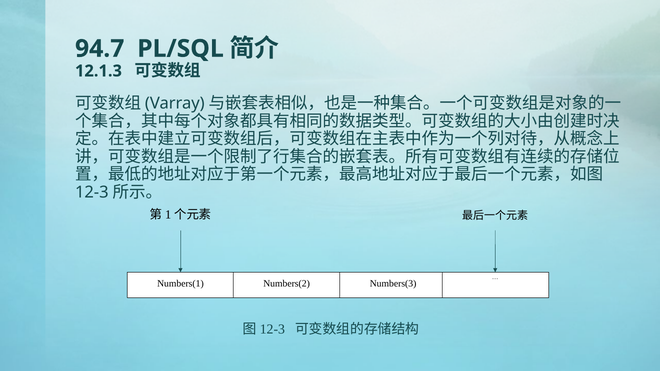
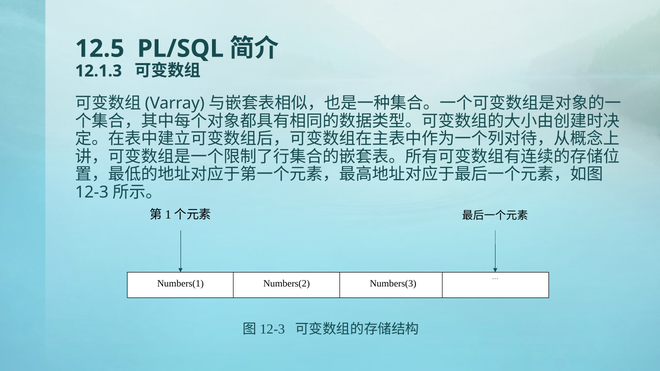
94.7: 94.7 -> 12.5
